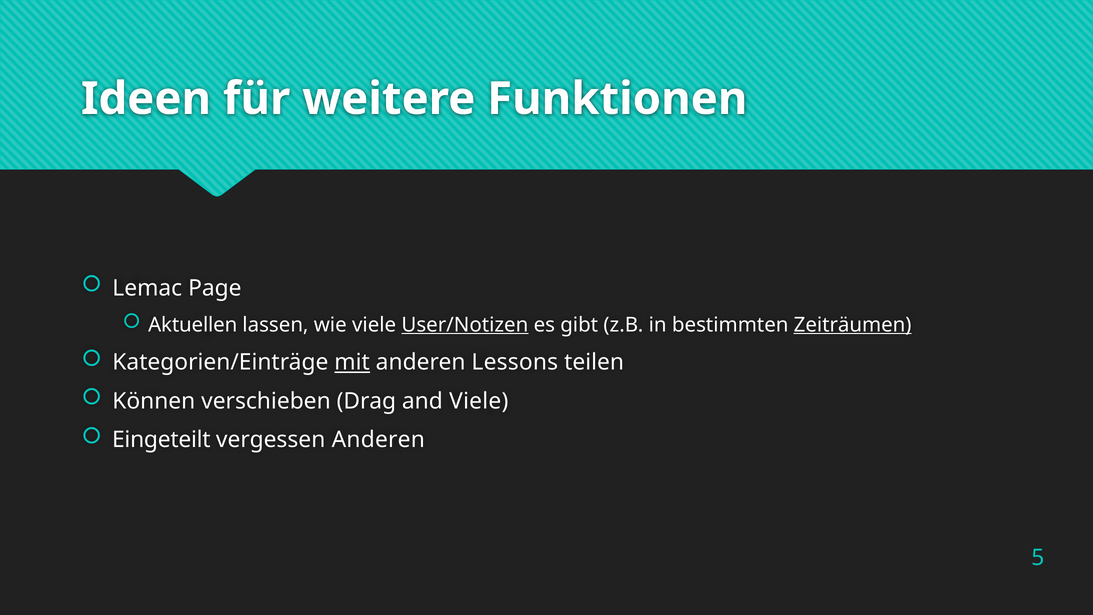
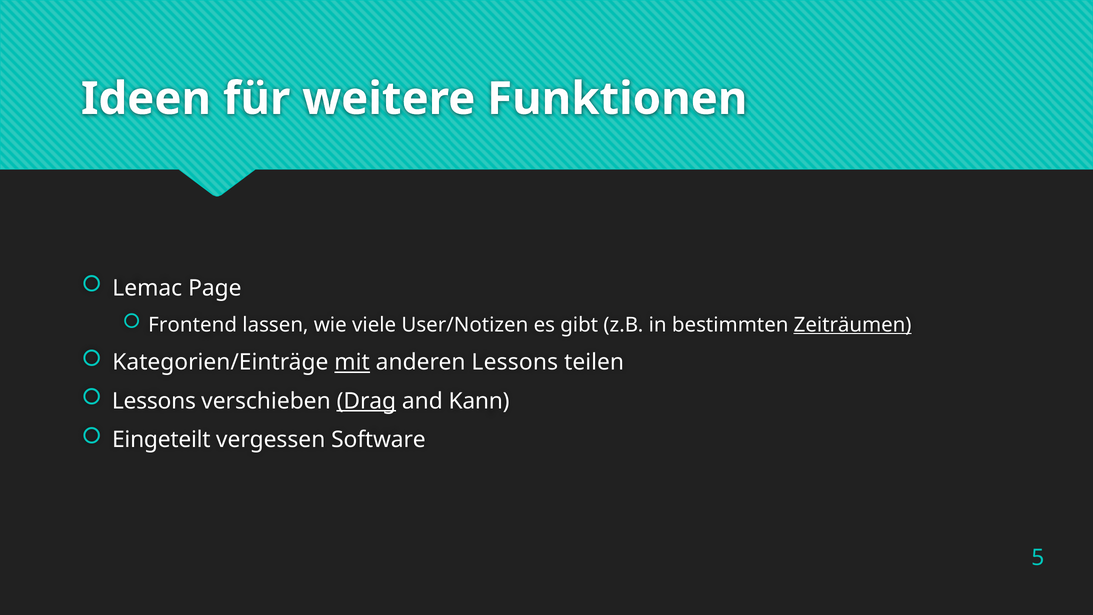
Aktuellen: Aktuellen -> Frontend
User/Notizen underline: present -> none
Können at (154, 401): Können -> Lessons
Drag underline: none -> present
and Viele: Viele -> Kann
vergessen Anderen: Anderen -> Software
